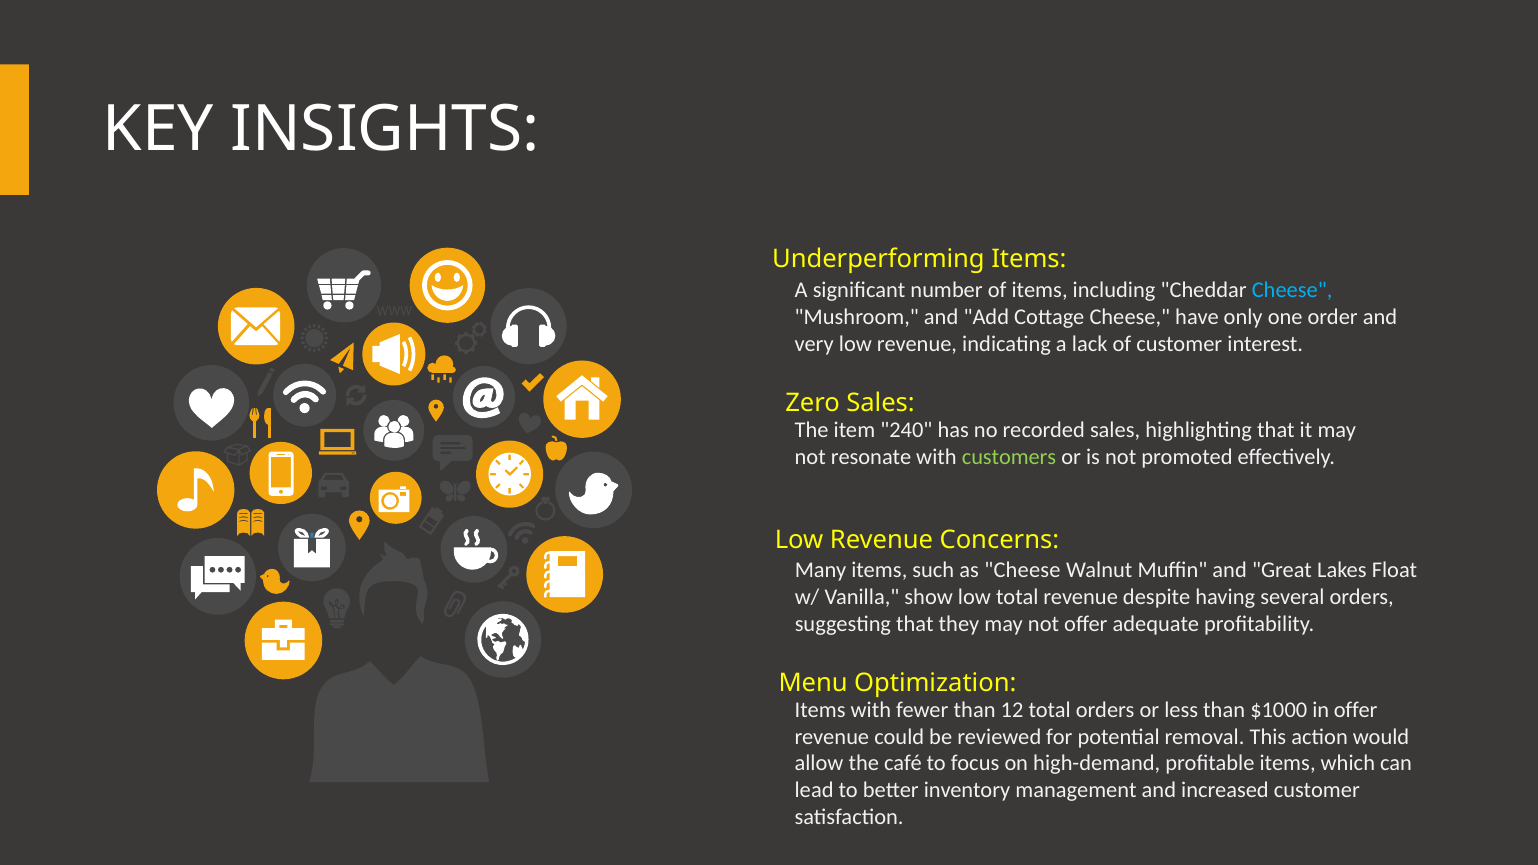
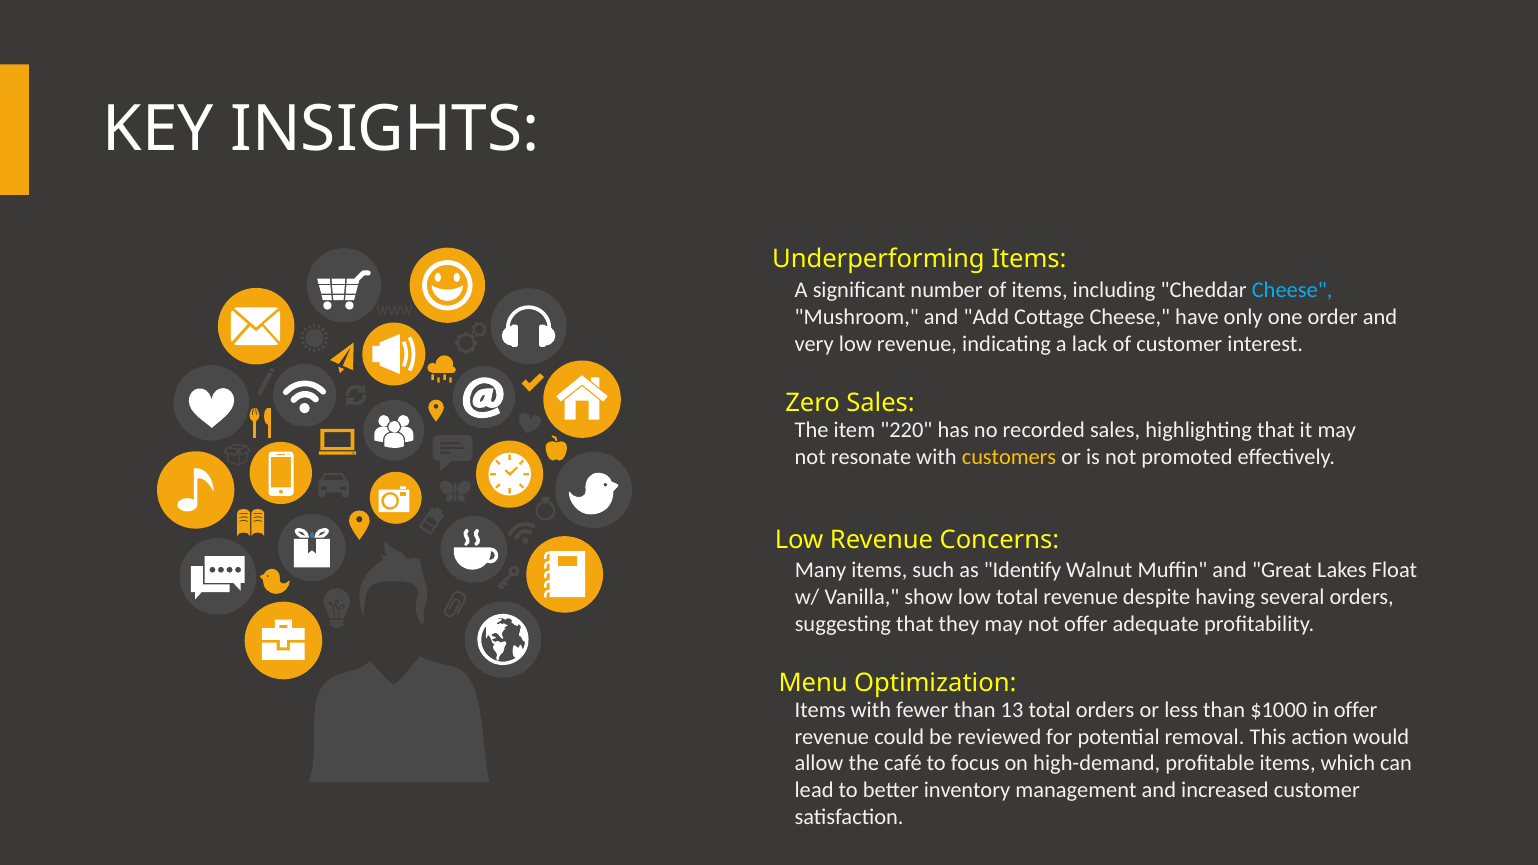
240: 240 -> 220
customers colour: light green -> yellow
as Cheese: Cheese -> Identify
12: 12 -> 13
